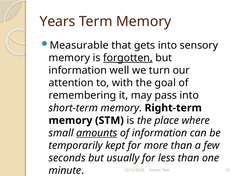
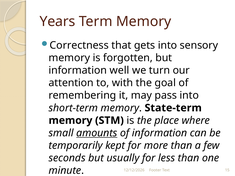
Measurable: Measurable -> Correctness
forgotten underline: present -> none
Right-term: Right-term -> State-term
